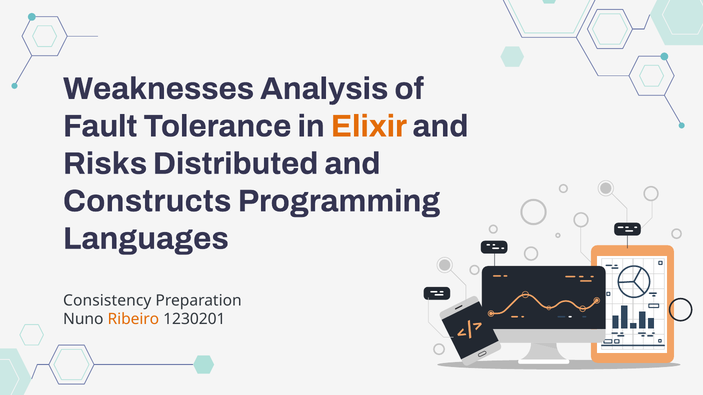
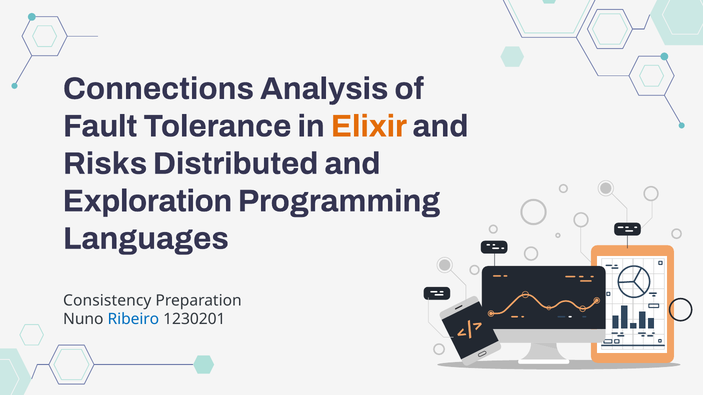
Weaknesses: Weaknesses -> Connections
Constructs: Constructs -> Exploration
Ribeiro colour: orange -> blue
